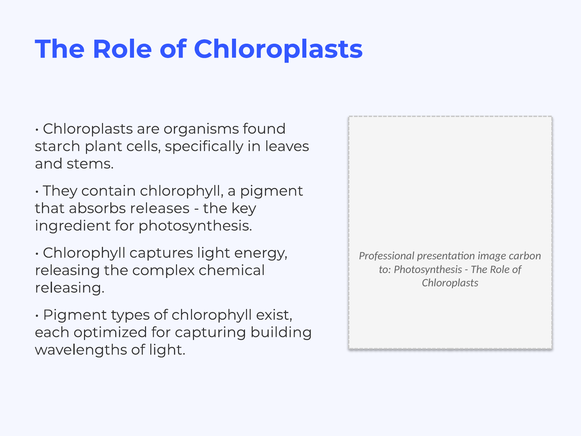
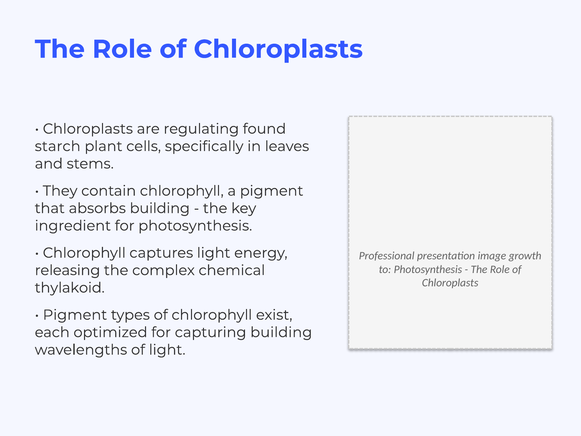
organisms: organisms -> regulating
absorbs releases: releases -> building
carbon: carbon -> growth
releasing at (70, 288): releasing -> thylakoid
